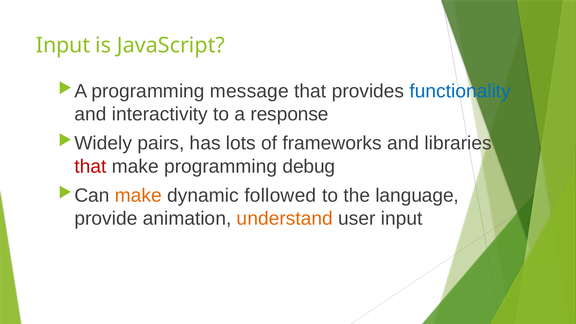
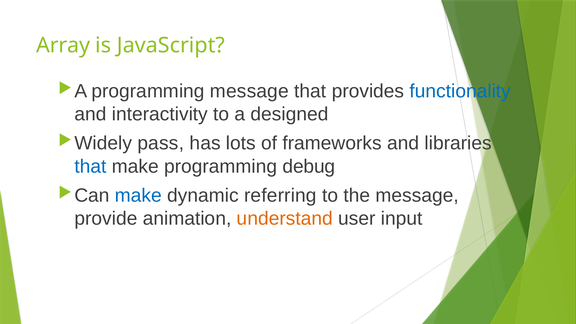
Input at (63, 45): Input -> Array
response: response -> designed
pairs: pairs -> pass
that at (90, 166) colour: red -> blue
make at (138, 195) colour: orange -> blue
followed: followed -> referring
the language: language -> message
